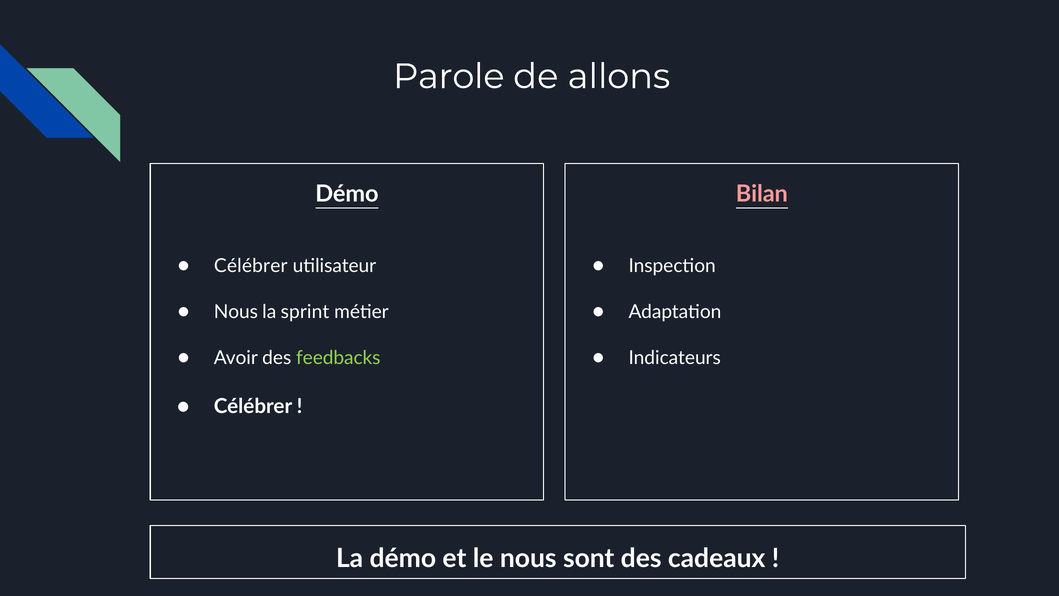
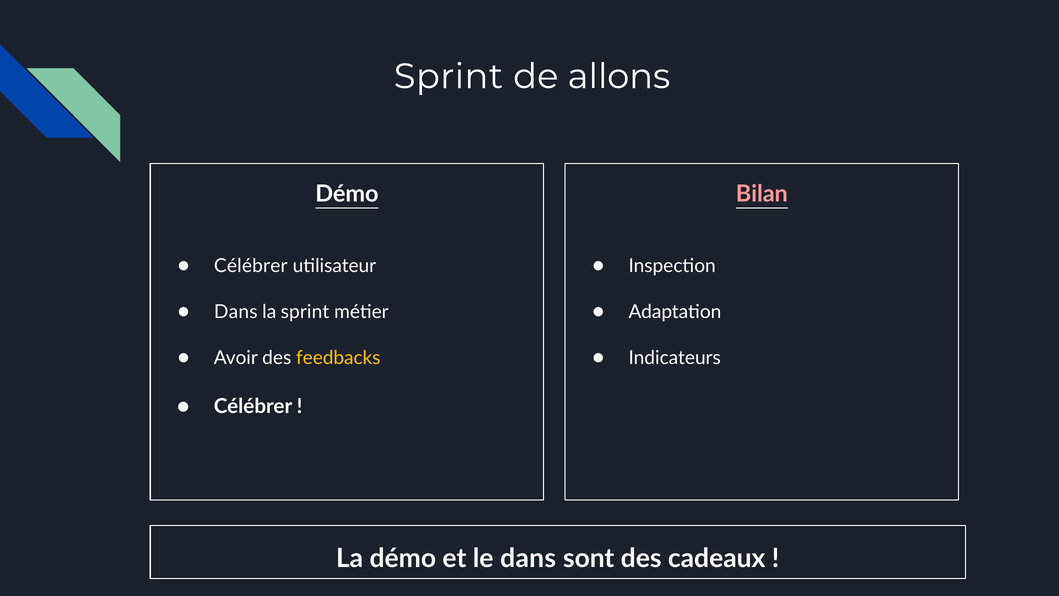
Parole at (449, 76): Parole -> Sprint
Nous at (236, 312): Nous -> Dans
feedbacks colour: light green -> yellow
le nous: nous -> dans
